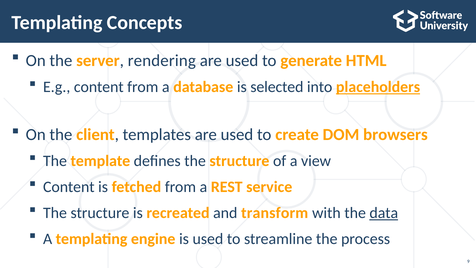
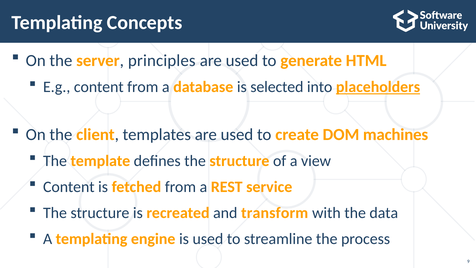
rendering: rendering -> principles
browsers: browsers -> machines
data underline: present -> none
